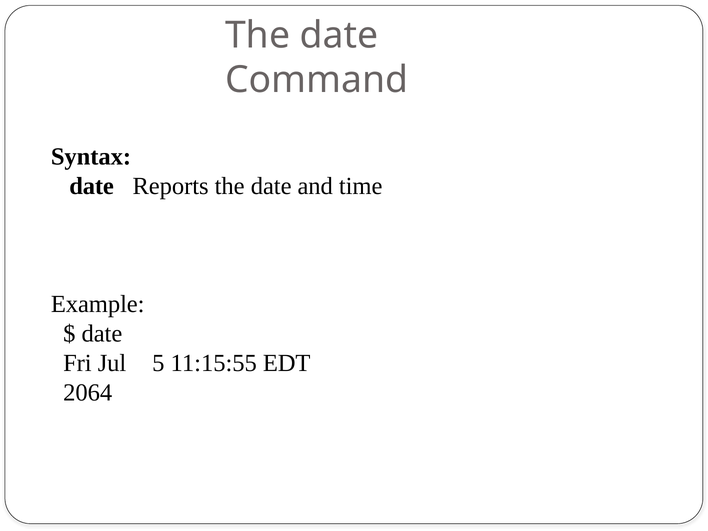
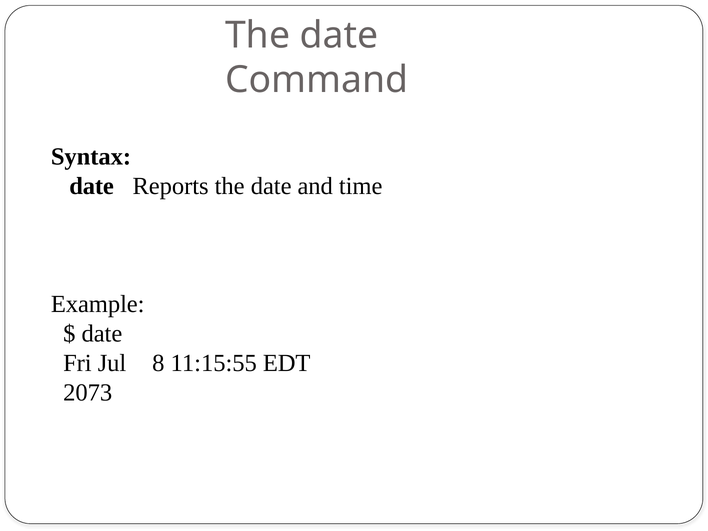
5: 5 -> 8
2064: 2064 -> 2073
